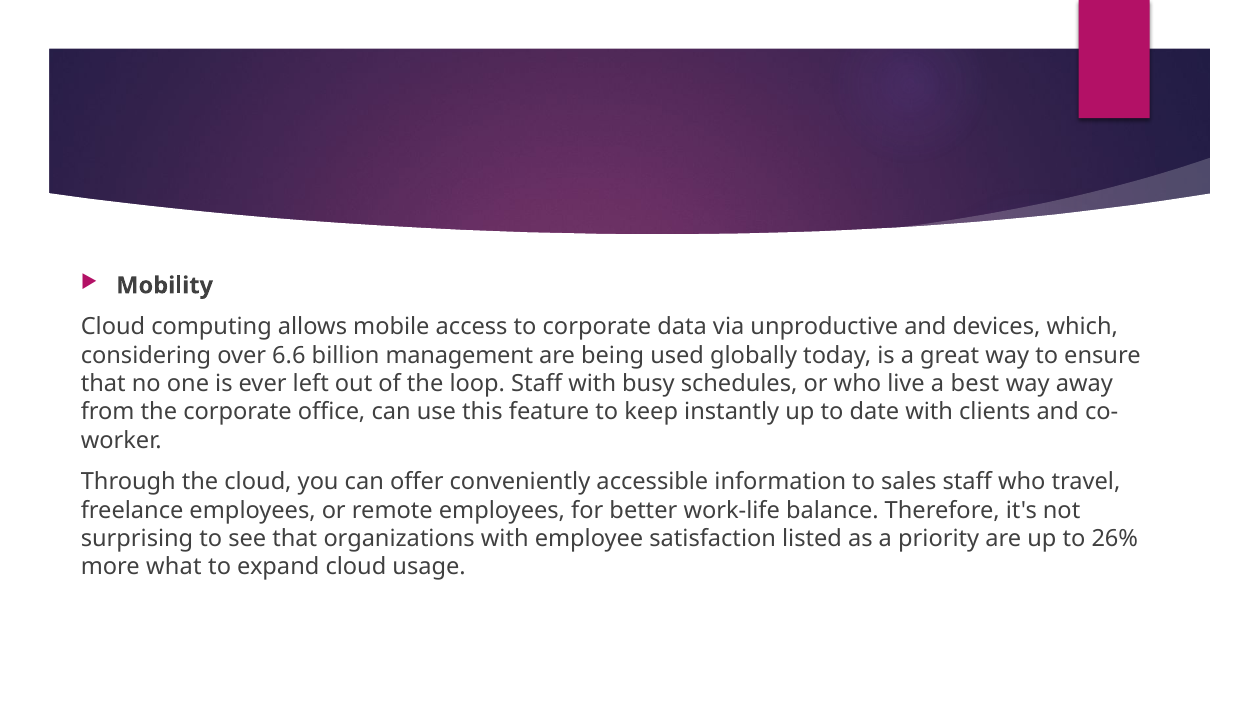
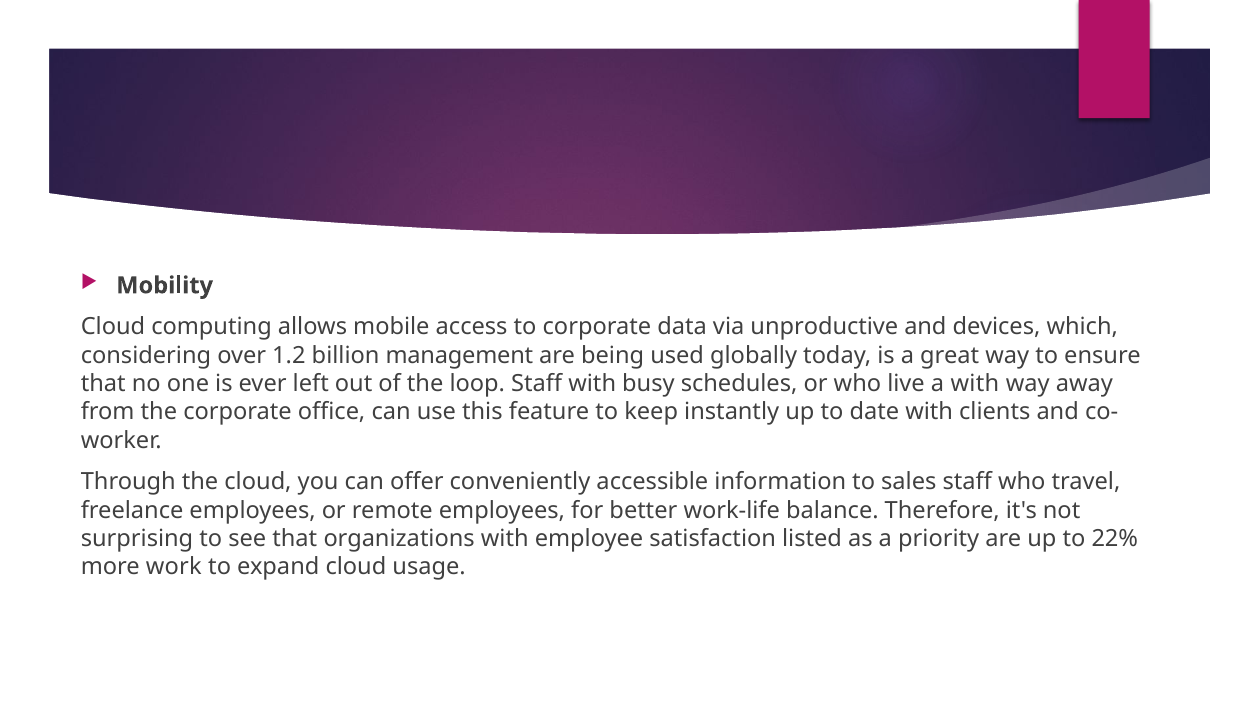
6.6: 6.6 -> 1.2
a best: best -> with
26%: 26% -> 22%
what: what -> work
